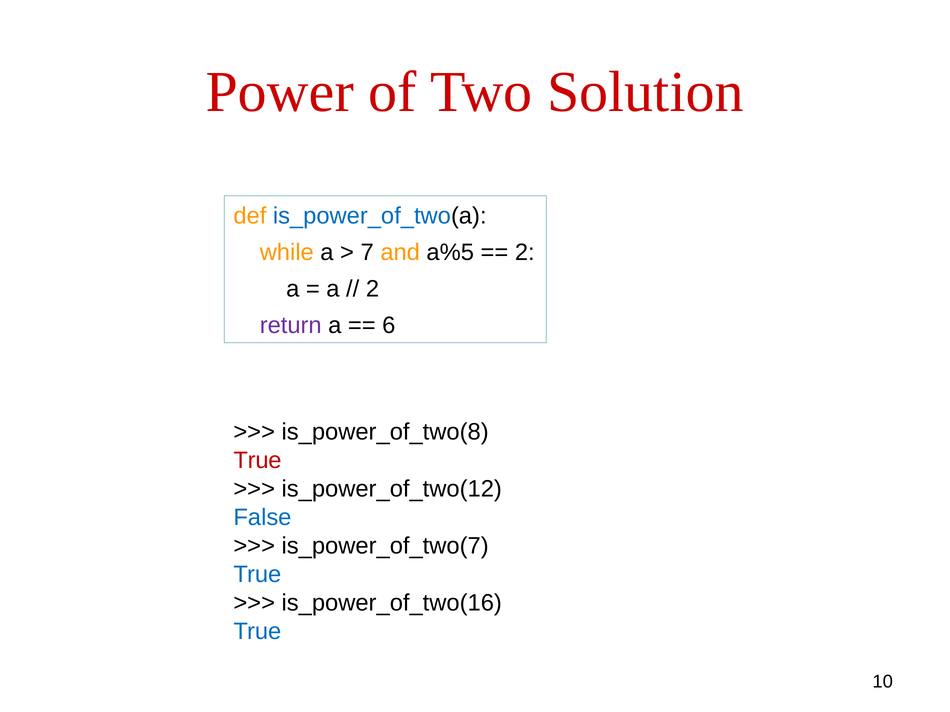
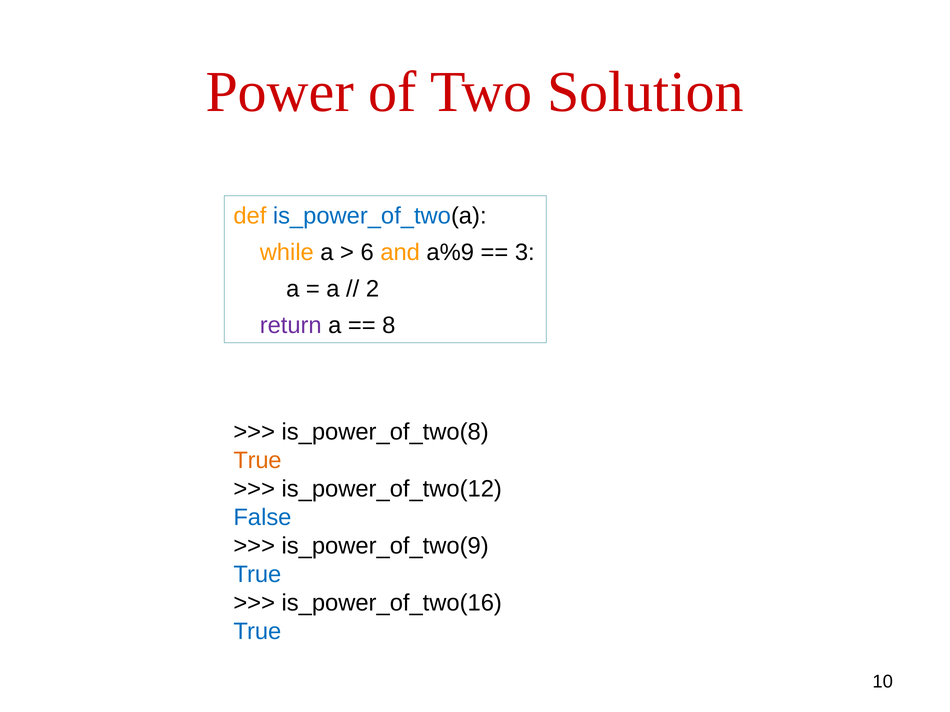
7: 7 -> 6
a%5: a%5 -> a%9
2 at (525, 253): 2 -> 3
6: 6 -> 8
True at (258, 461) colour: red -> orange
is_power_of_two(7: is_power_of_two(7 -> is_power_of_two(9
